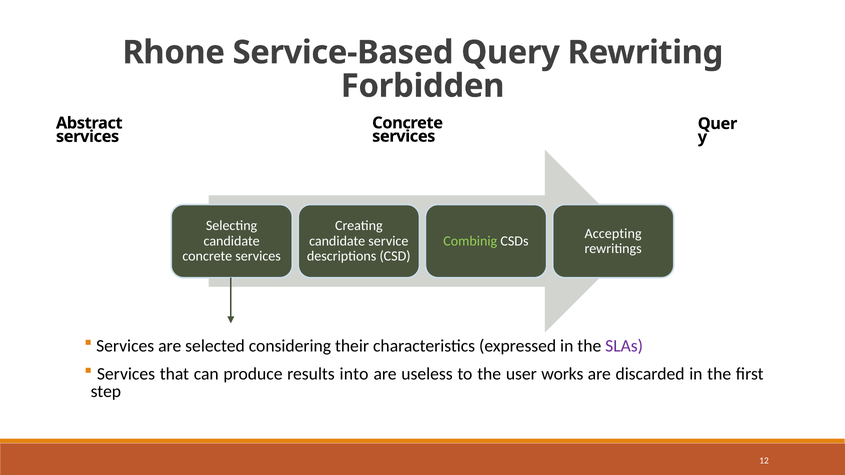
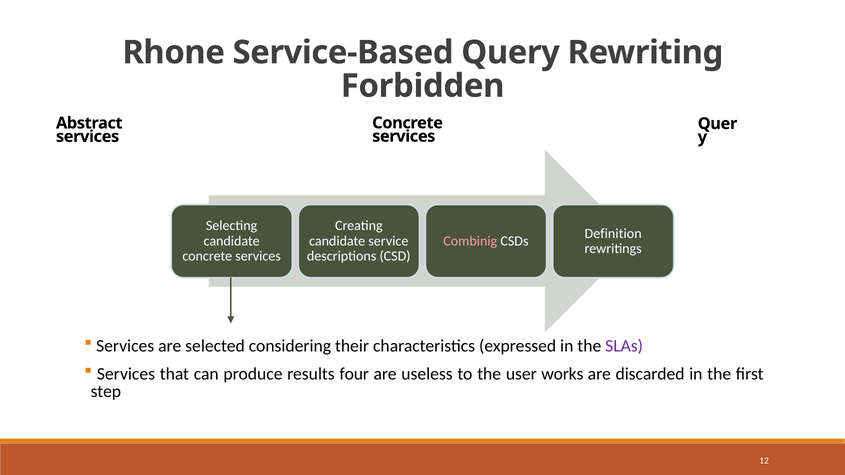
Accepting: Accepting -> Definition
Combinig colour: light green -> pink
into: into -> four
